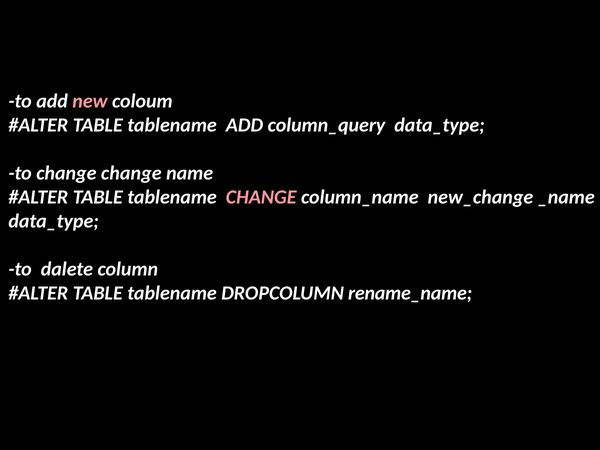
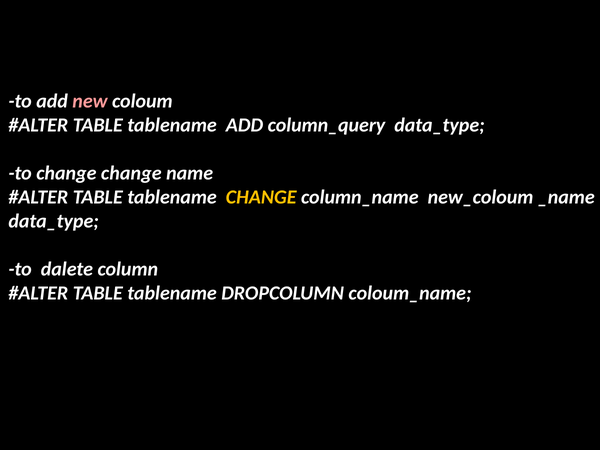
CHANGE at (261, 197) colour: pink -> yellow
new_change: new_change -> new_coloum
rename_name: rename_name -> coloum_name
